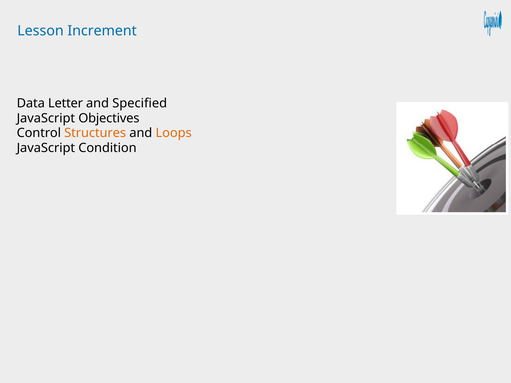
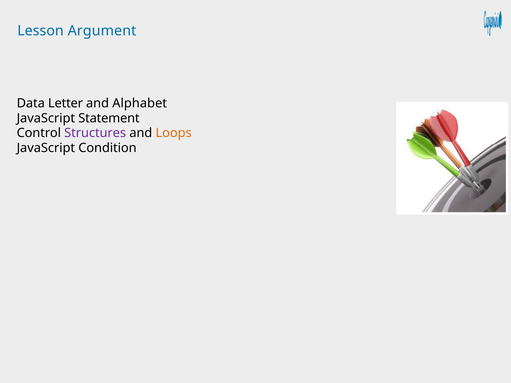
Increment: Increment -> Argument
Specified: Specified -> Alphabet
Objectives: Objectives -> Statement
Structures colour: orange -> purple
